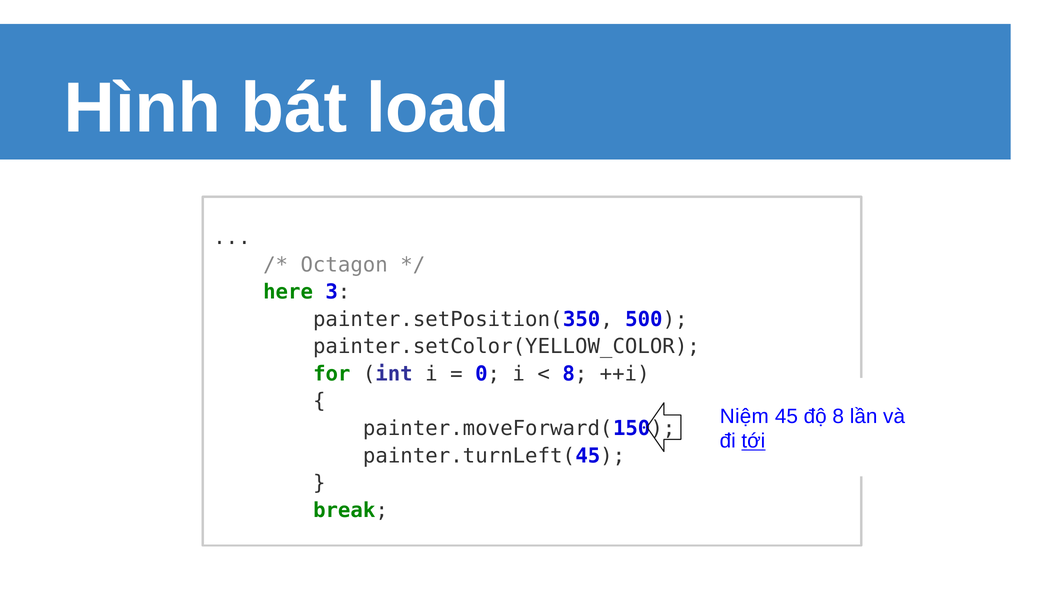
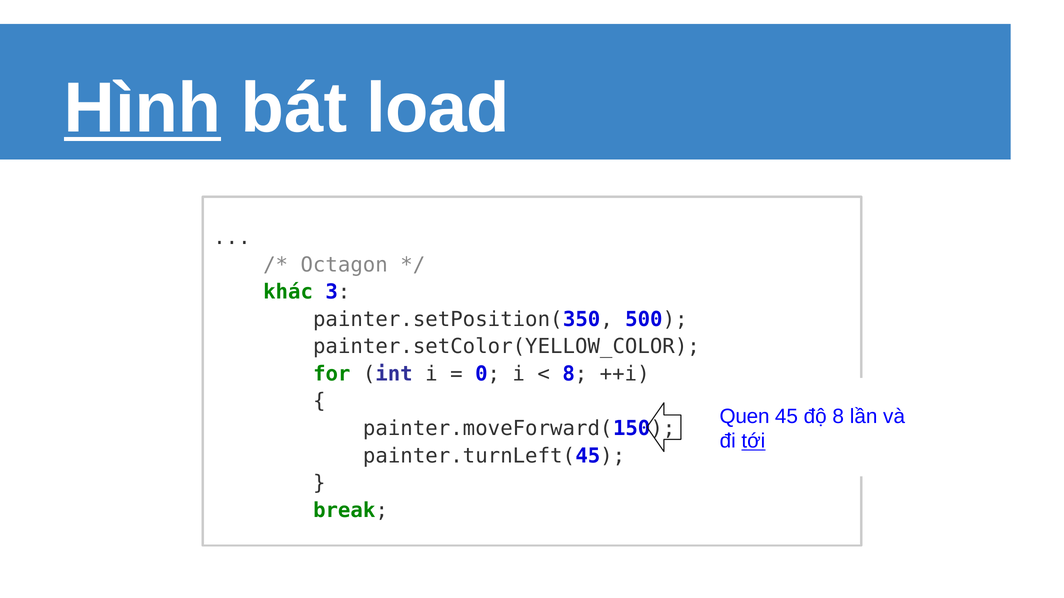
Hình underline: none -> present
here: here -> khác
Niệm: Niệm -> Quen
